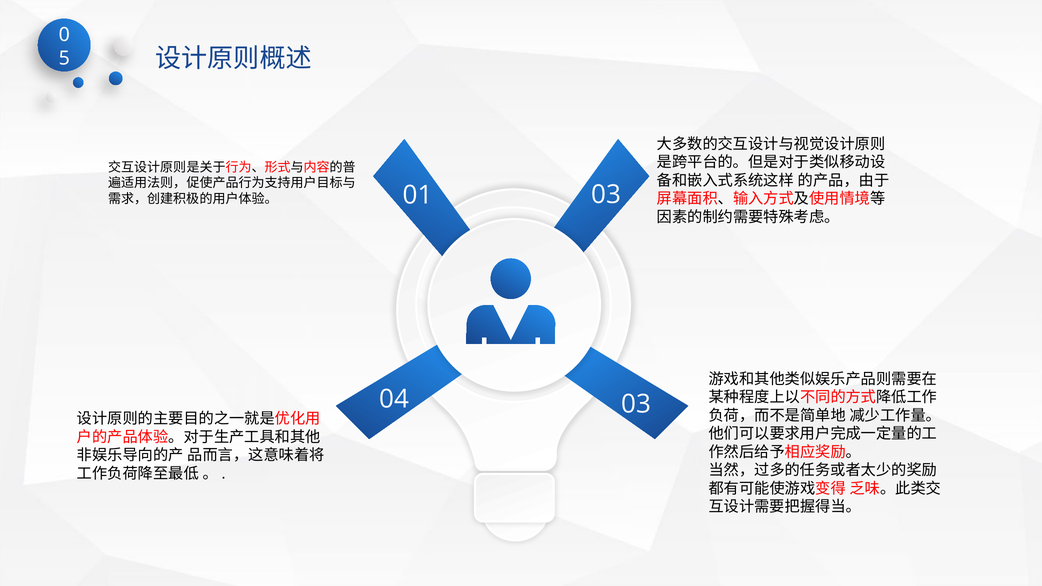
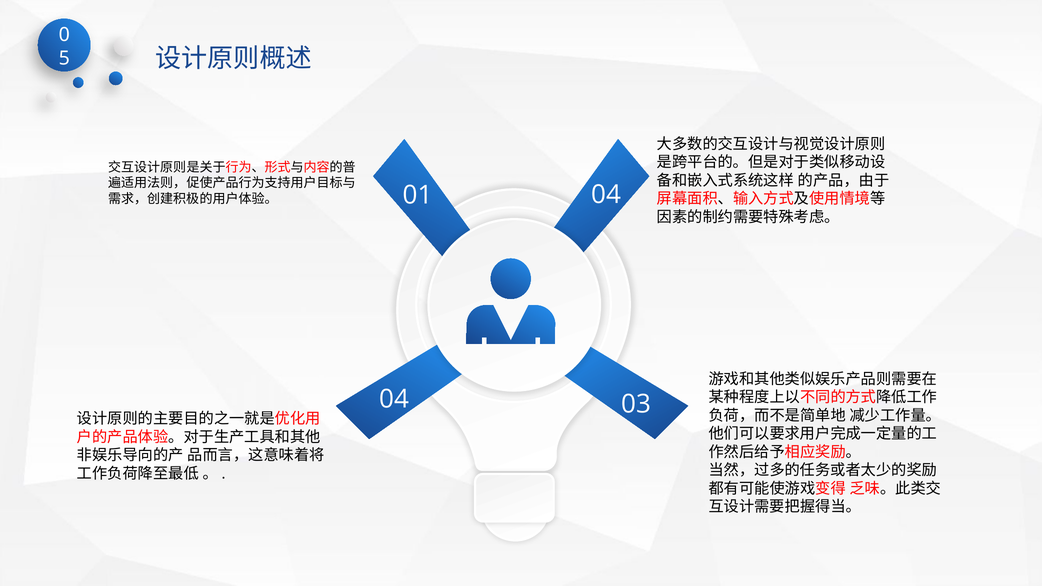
01 03: 03 -> 04
